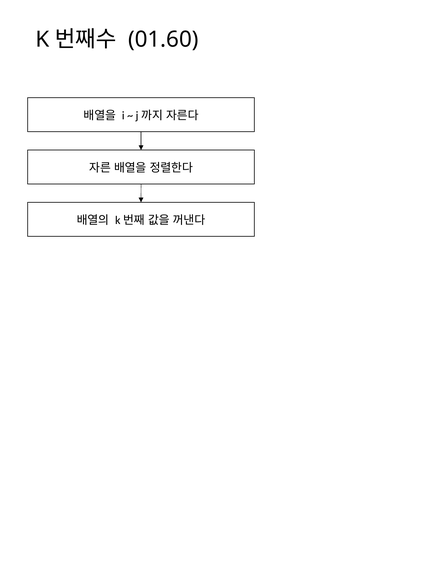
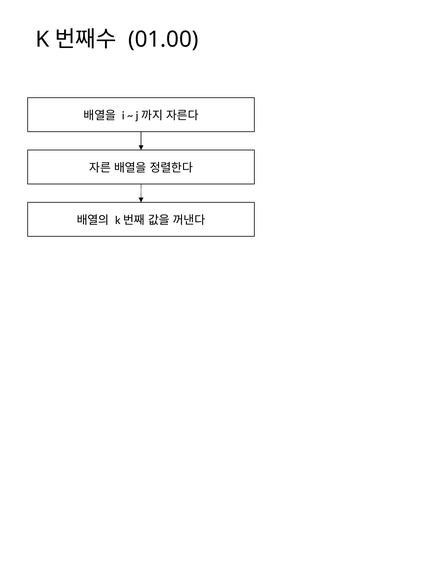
01.60: 01.60 -> 01.00
